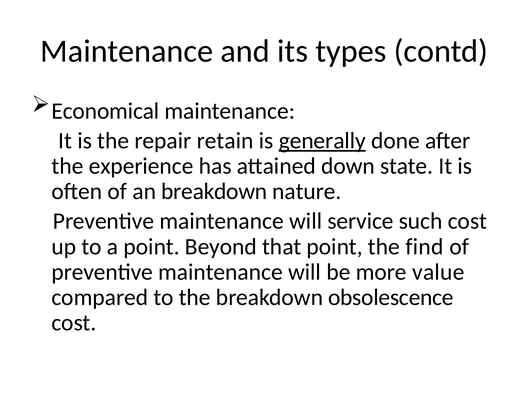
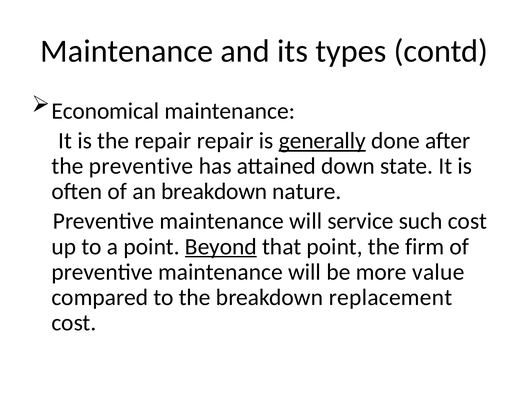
repair retain: retain -> repair
the experience: experience -> preventive
Beyond underline: none -> present
find: find -> firm
obsolescence: obsolescence -> replacement
